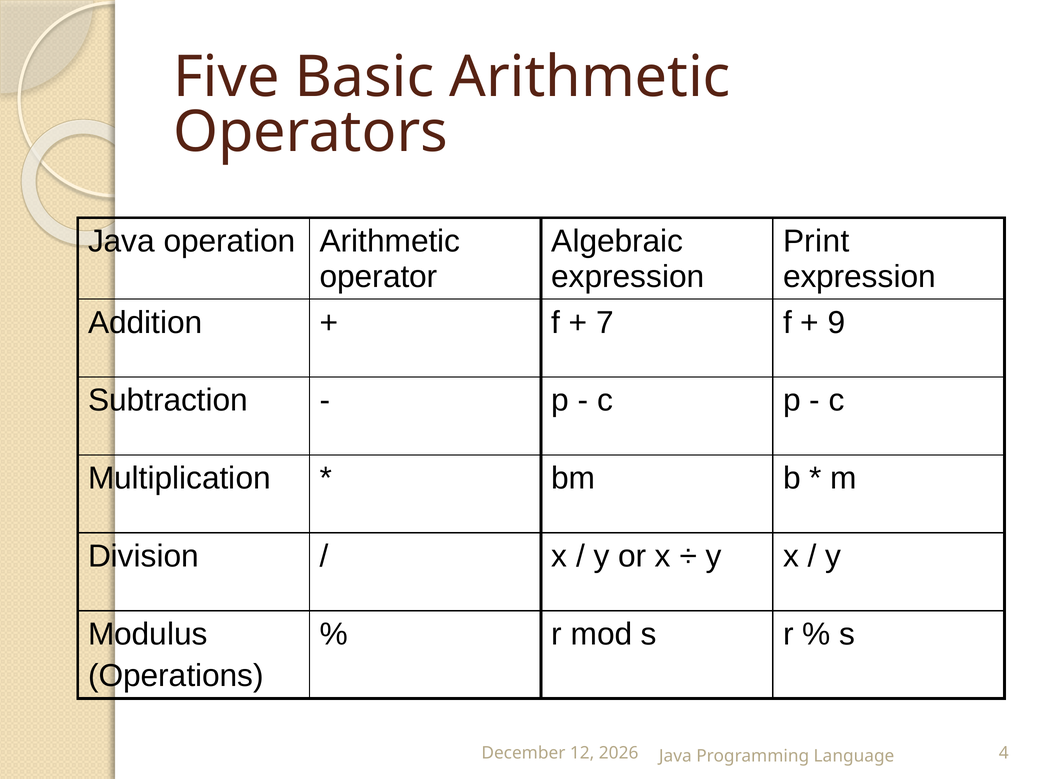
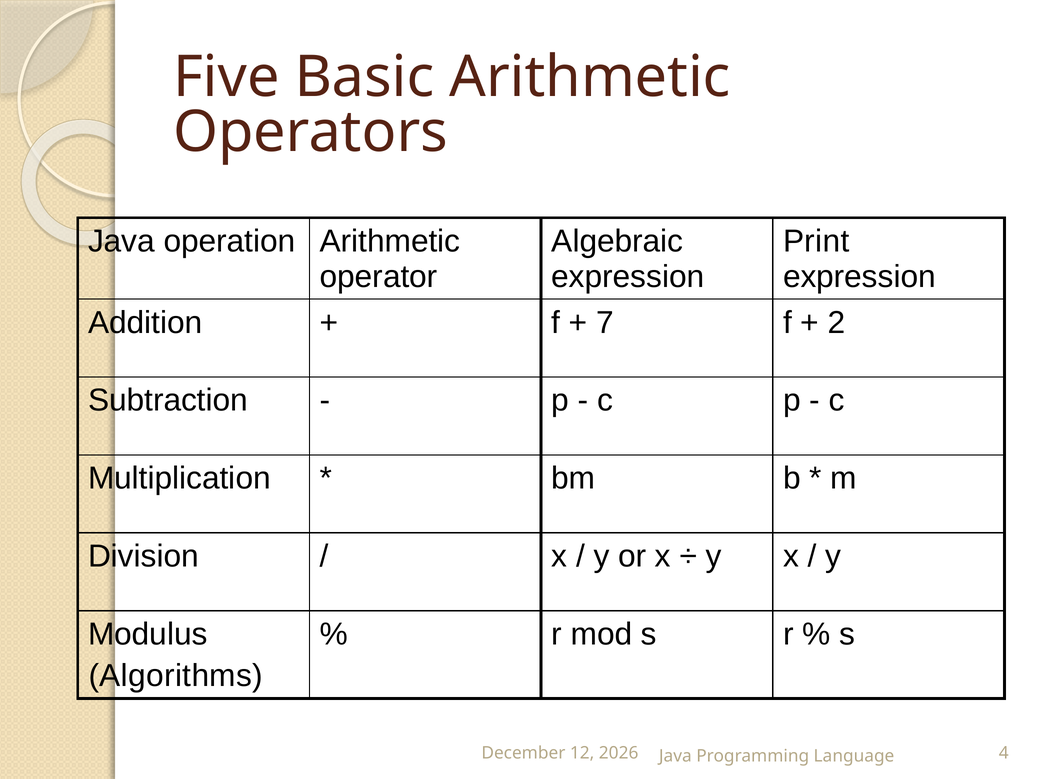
9: 9 -> 2
Operations: Operations -> Algorithms
